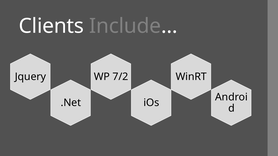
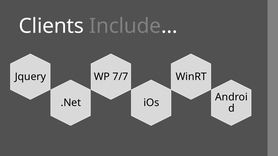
7/2: 7/2 -> 7/7
